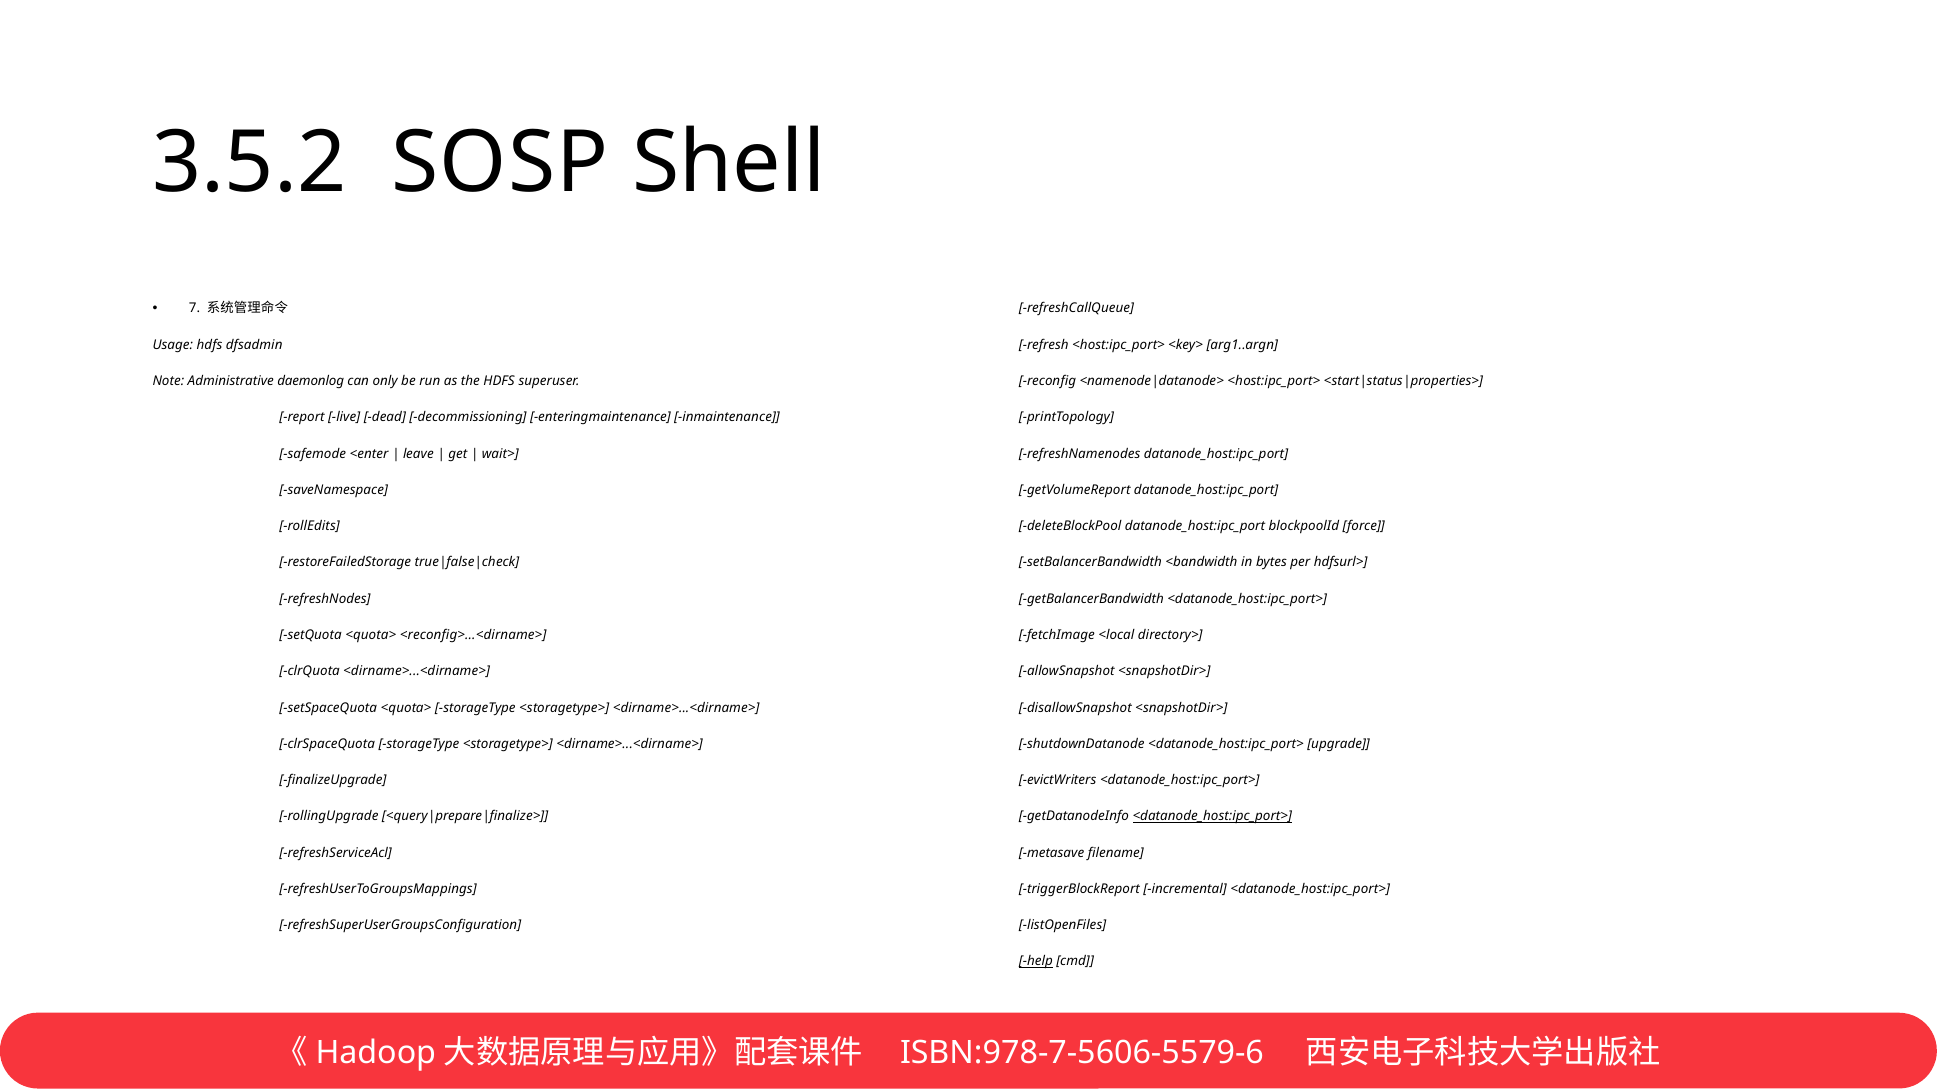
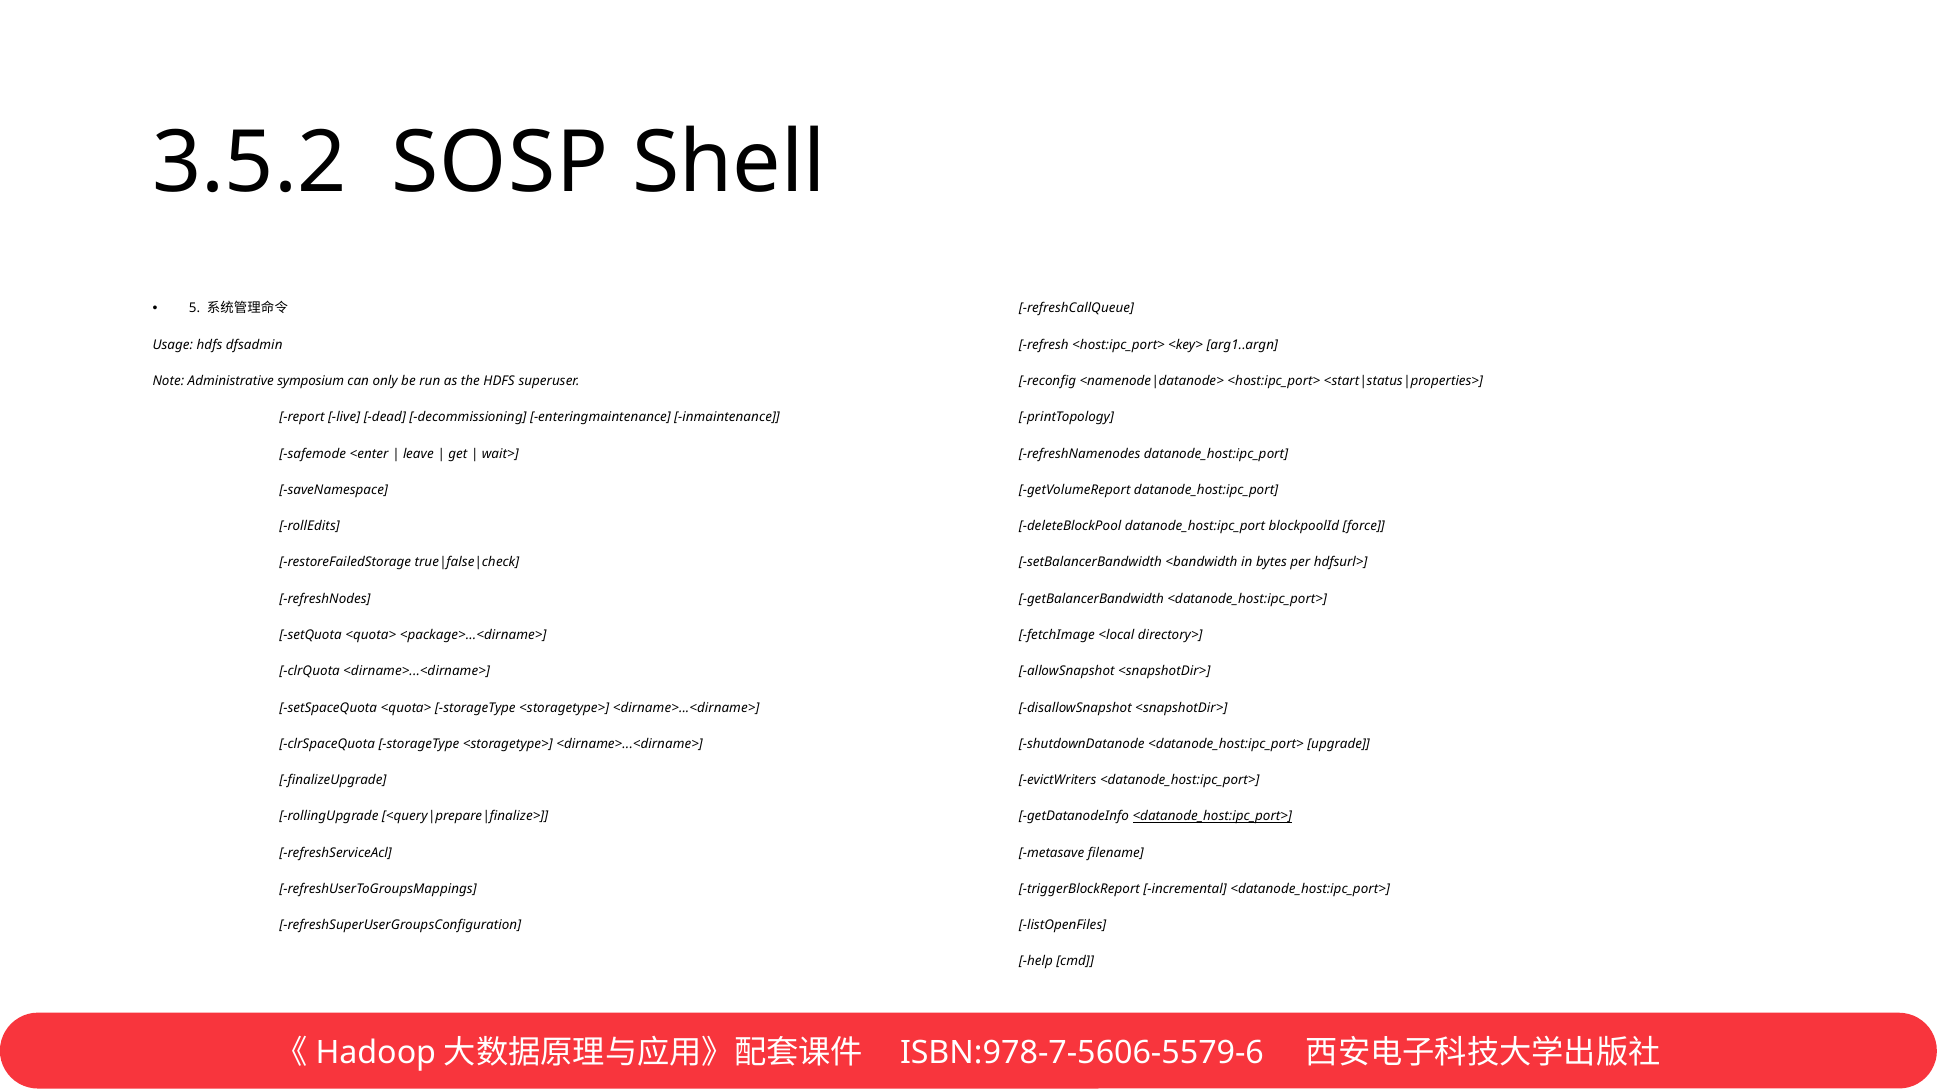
7: 7 -> 5
daemonlog: daemonlog -> symposium
<reconfig>...<dirname>: <reconfig>...<dirname> -> <package>...<dirname>
help underline: present -> none
